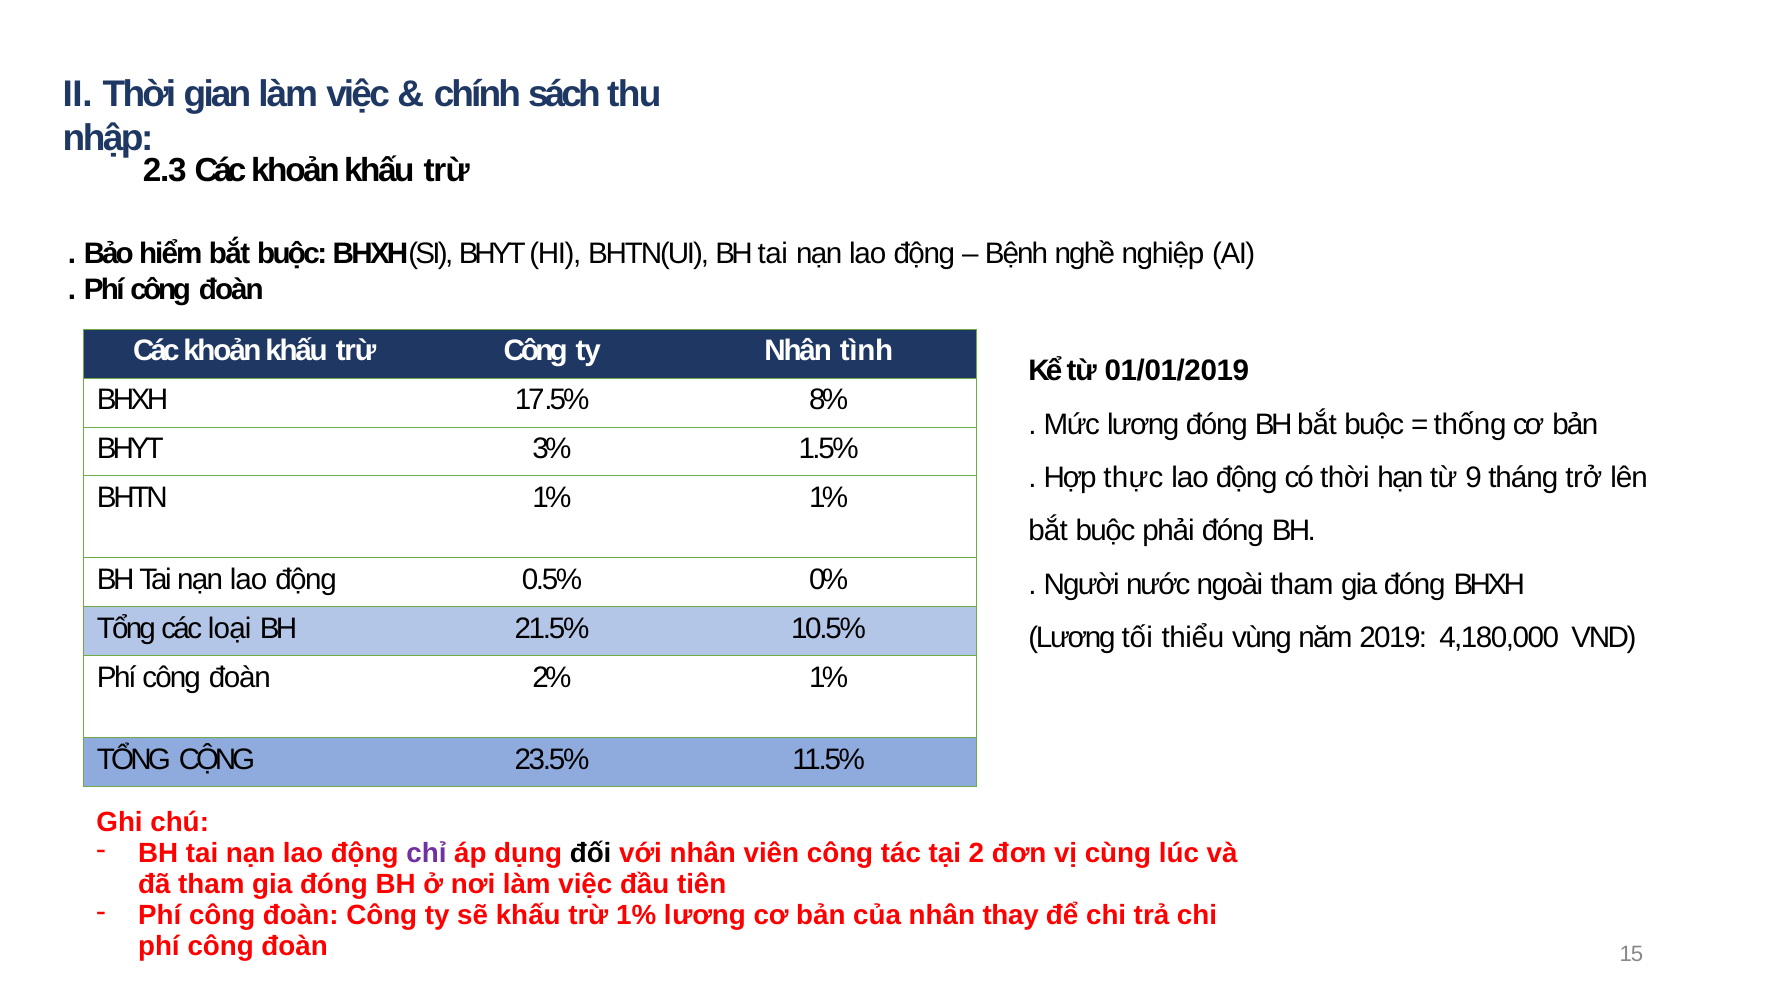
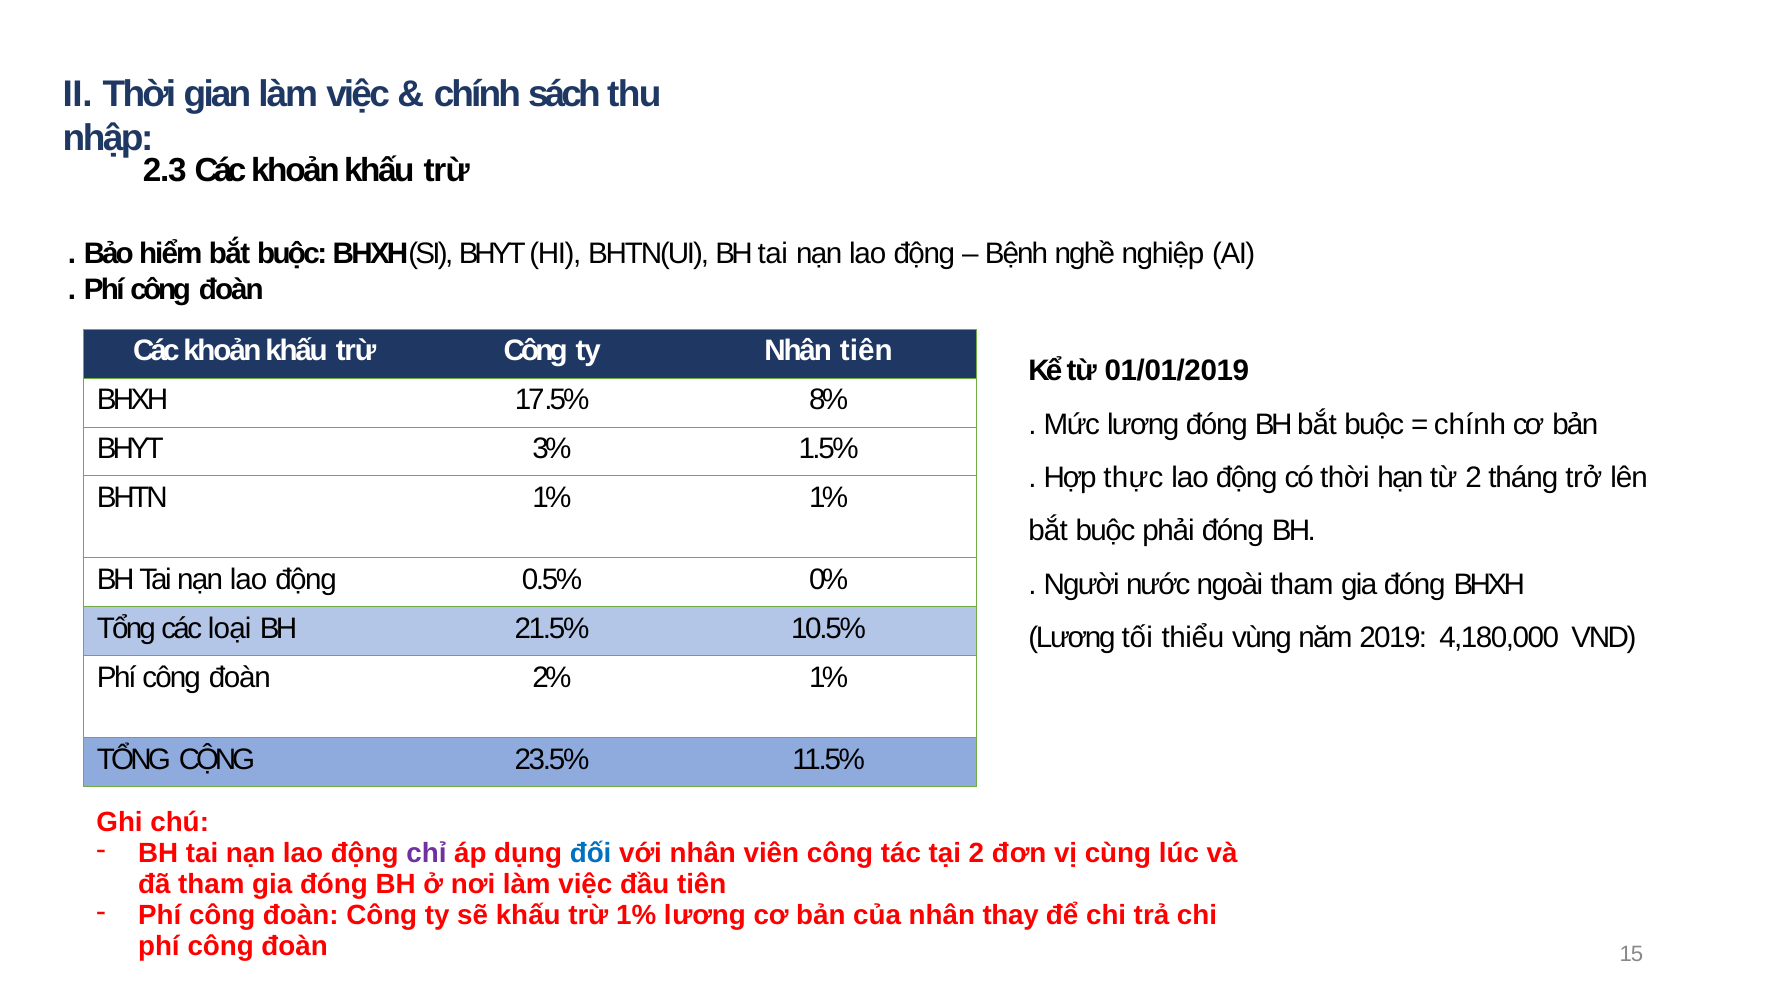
Nhân tình: tình -> tiên
thống at (1470, 424): thống -> chính
từ 9: 9 -> 2
đối colour: black -> blue
